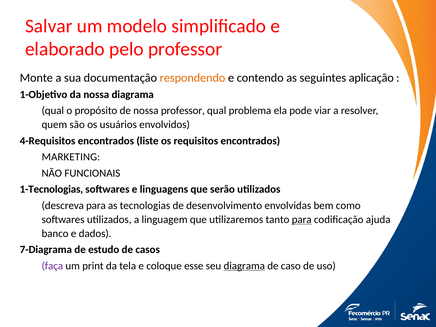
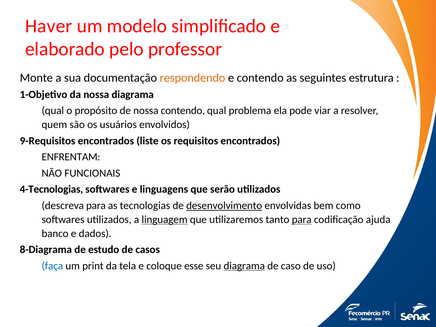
Salvar: Salvar -> Haver
aplicação: aplicação -> estrutura
nossa professor: professor -> contendo
4-Requisitos: 4-Requisitos -> 9-Requisitos
MARKETING: MARKETING -> ENFRENTAM
1-Tecnologias: 1-Tecnologias -> 4-Tecnologias
desenvolvimento underline: none -> present
linguagem underline: none -> present
7-Diagrama: 7-Diagrama -> 8-Diagrama
faça colour: purple -> blue
